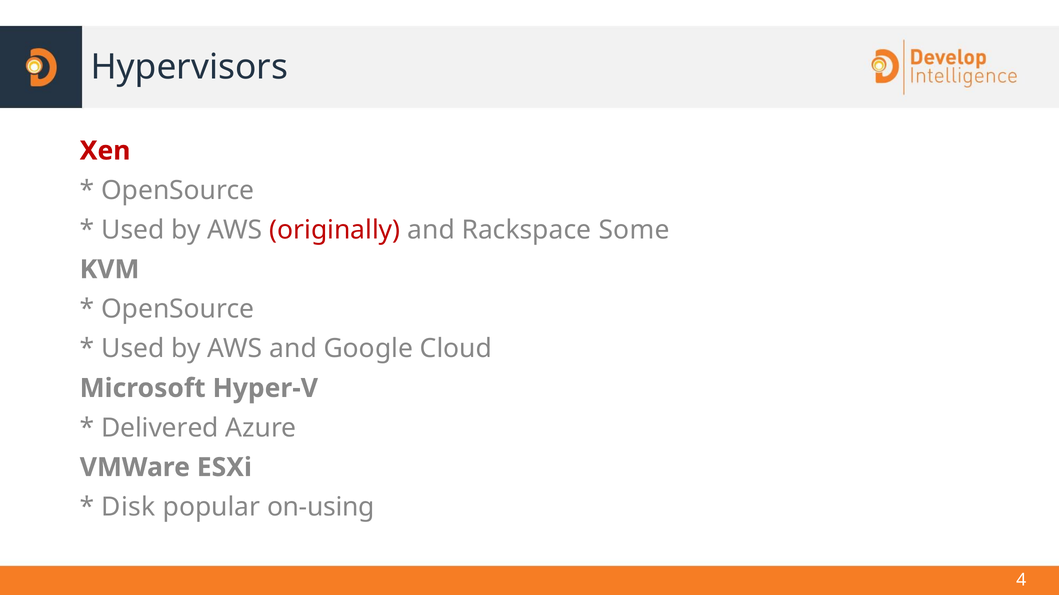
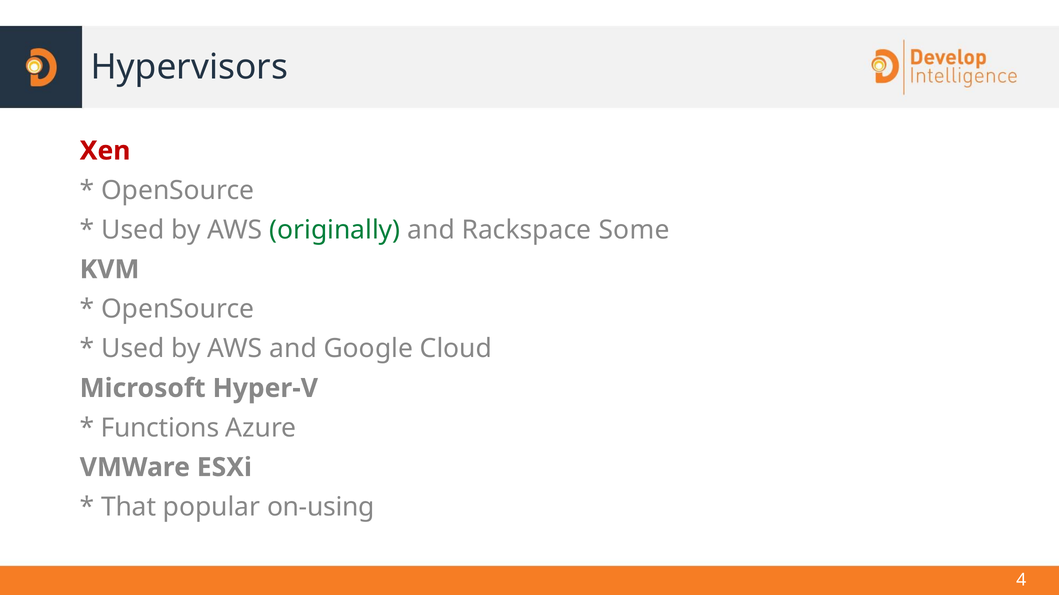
originally colour: red -> green
Delivered: Delivered -> Functions
Disk: Disk -> That
